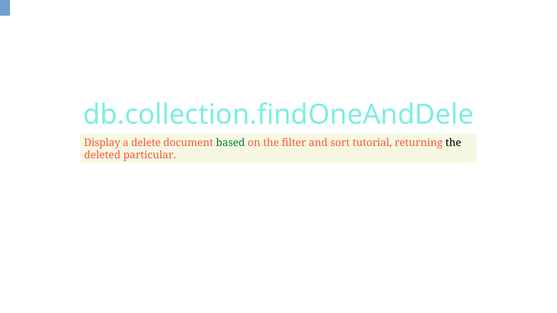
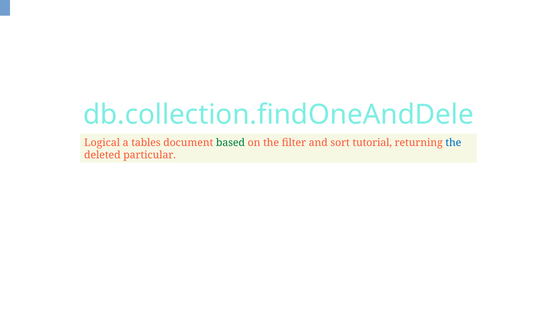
Display: Display -> Logical
delete: delete -> tables
the at (453, 143) colour: black -> blue
